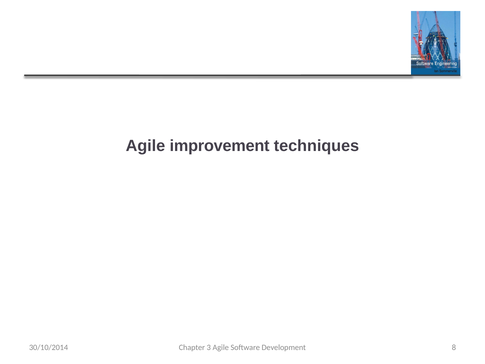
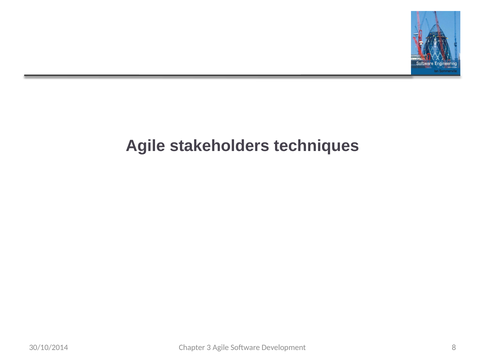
improvement: improvement -> stakeholders
